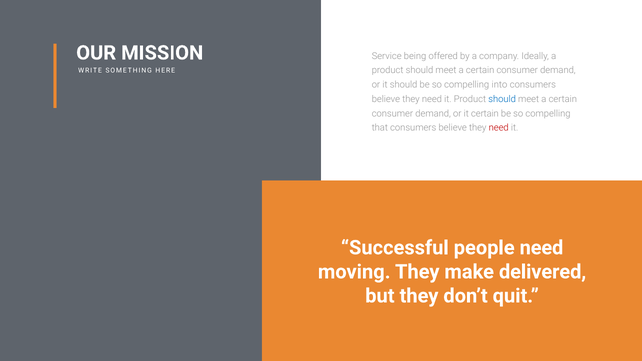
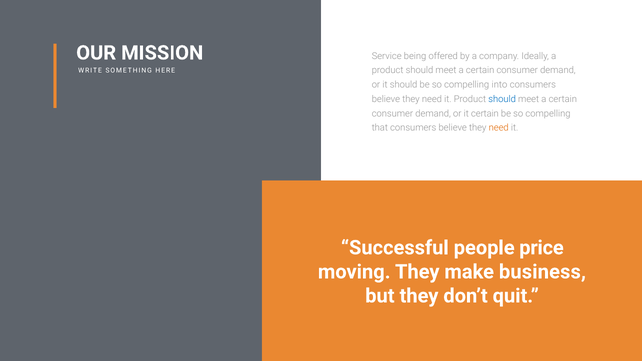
need at (499, 128) colour: red -> orange
people need: need -> price
delivered: delivered -> business
